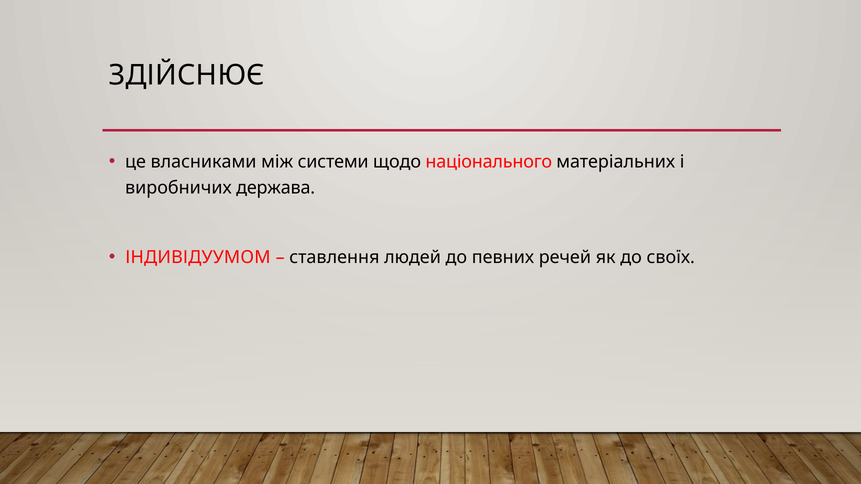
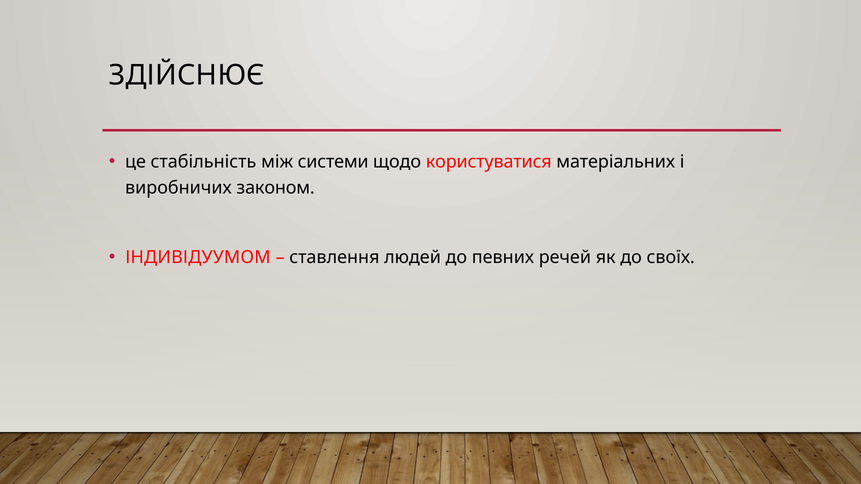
власниками: власниками -> стабільність
національного: національного -> користуватися
держава: держава -> законом
